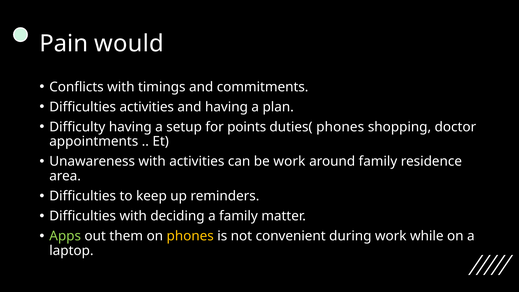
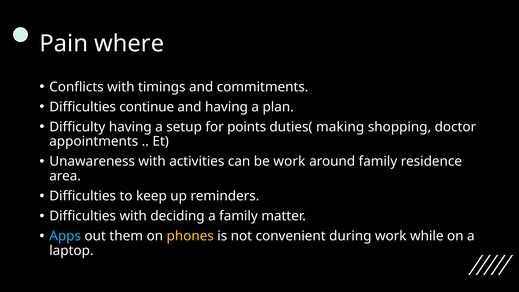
would: would -> where
Difficulties activities: activities -> continue
duties( phones: phones -> making
Apps colour: light green -> light blue
